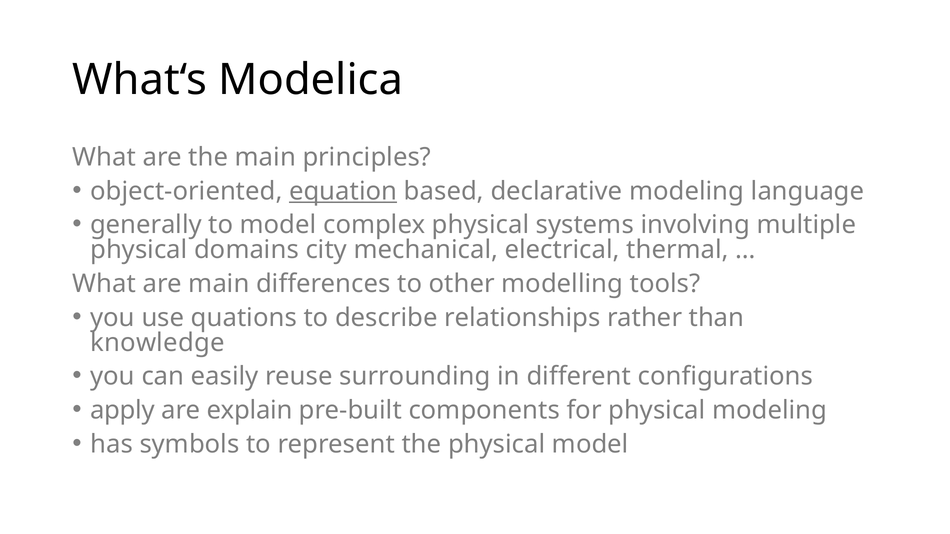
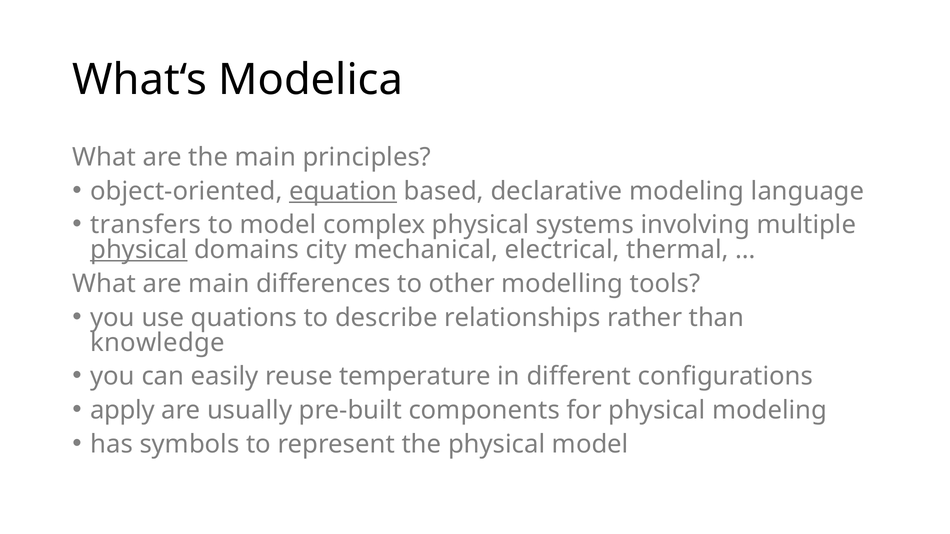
generally: generally -> transfers
physical at (139, 250) underline: none -> present
surrounding: surrounding -> temperature
explain: explain -> usually
